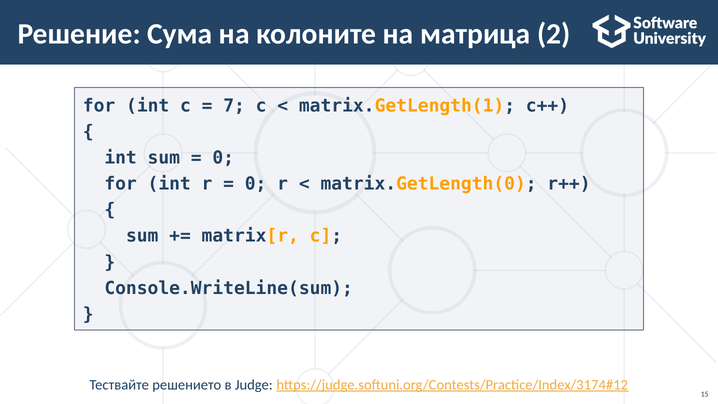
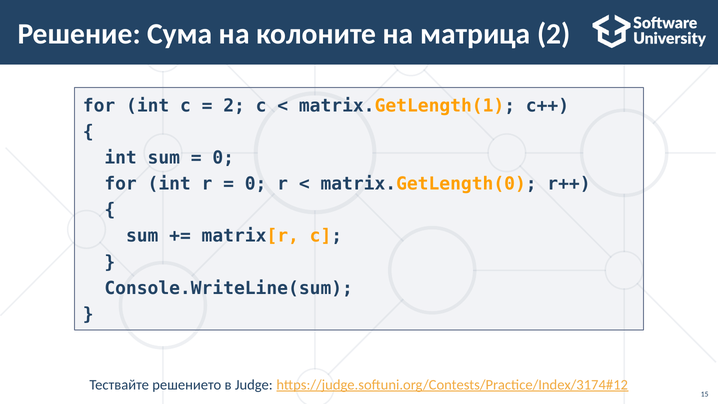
7 at (234, 106): 7 -> 2
